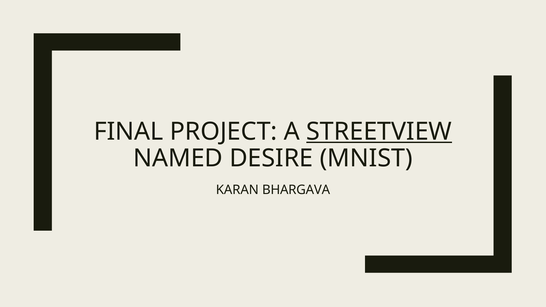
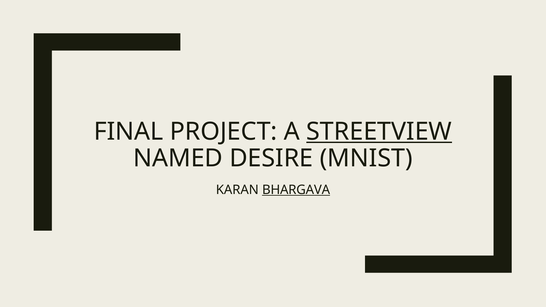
BHARGAVA underline: none -> present
